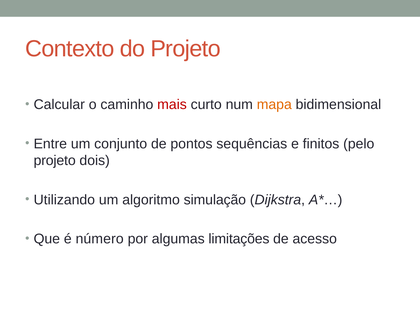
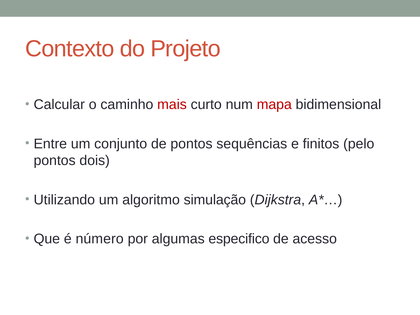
mapa colour: orange -> red
projeto at (55, 161): projeto -> pontos
limitações: limitações -> especifico
